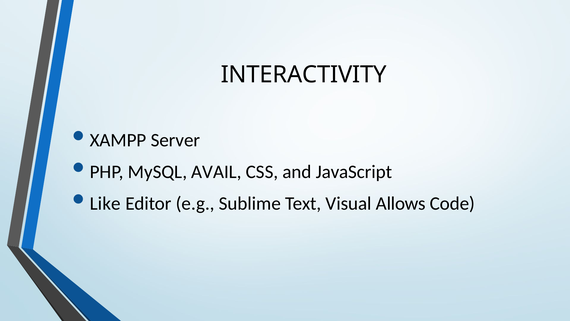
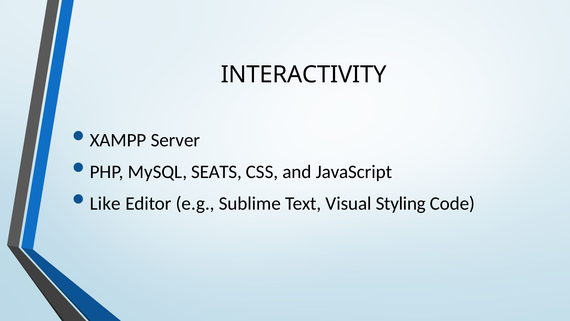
AVAIL: AVAIL -> SEATS
Allows: Allows -> Styling
